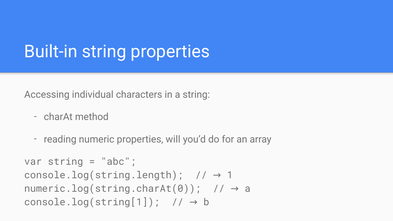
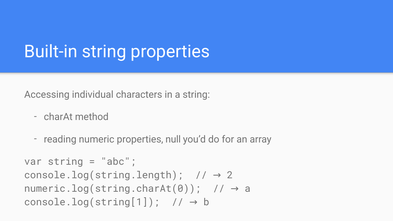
will: will -> null
1: 1 -> 2
